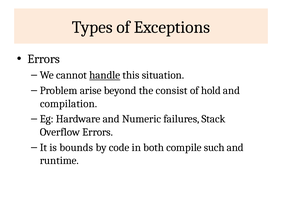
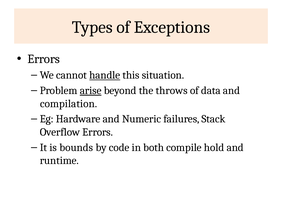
arise underline: none -> present
consist: consist -> throws
hold: hold -> data
such: such -> hold
